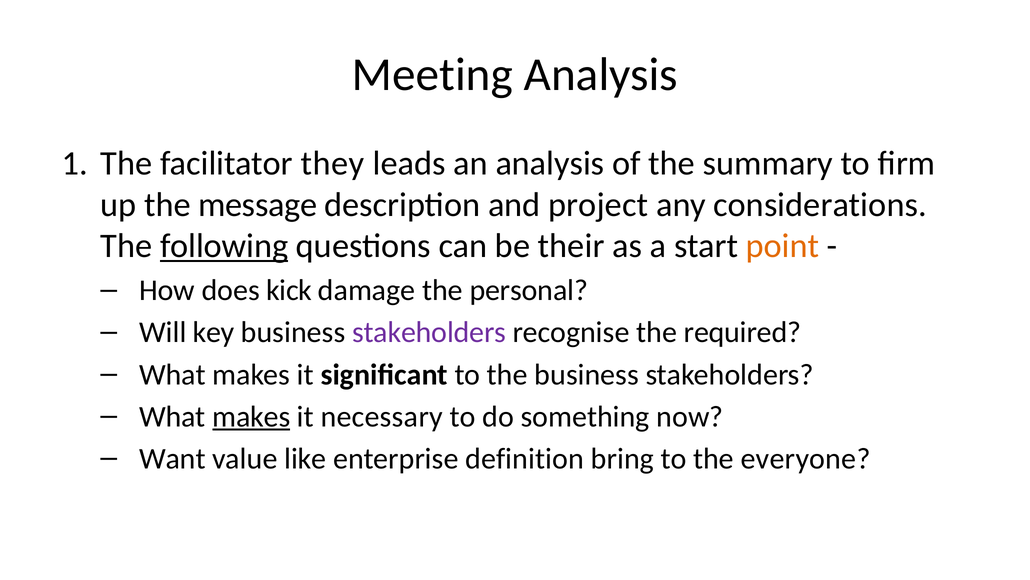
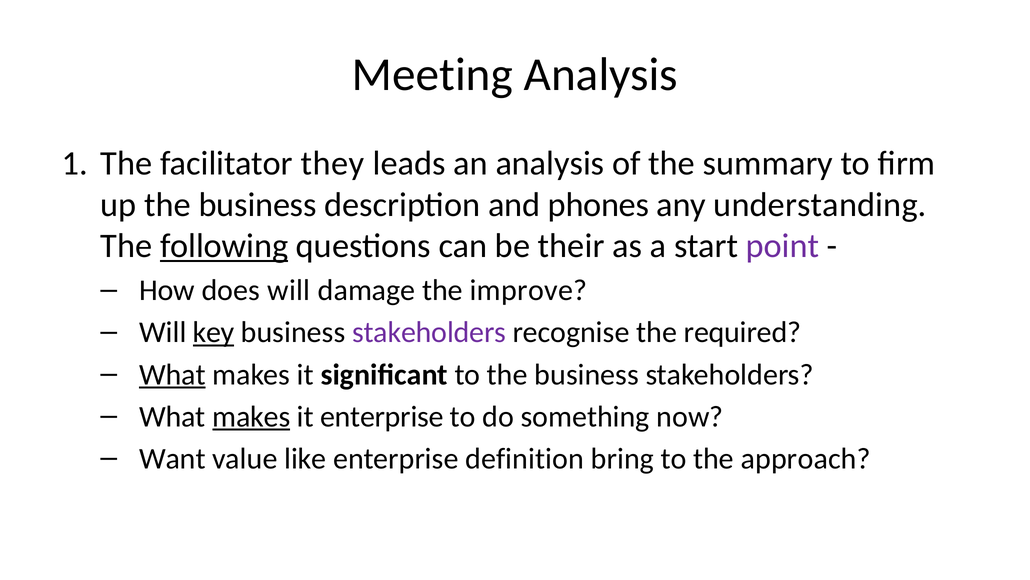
up the message: message -> business
project: project -> phones
considerations: considerations -> understanding
point colour: orange -> purple
does kick: kick -> will
personal: personal -> improve
key underline: none -> present
What at (172, 374) underline: none -> present
it necessary: necessary -> enterprise
everyone: everyone -> approach
